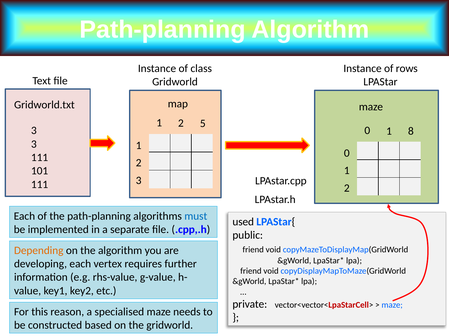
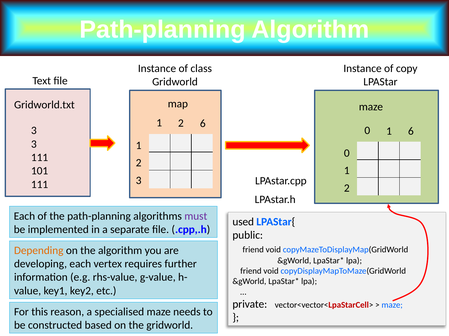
rows: rows -> copy
2 5: 5 -> 6
1 8: 8 -> 6
must colour: blue -> purple
